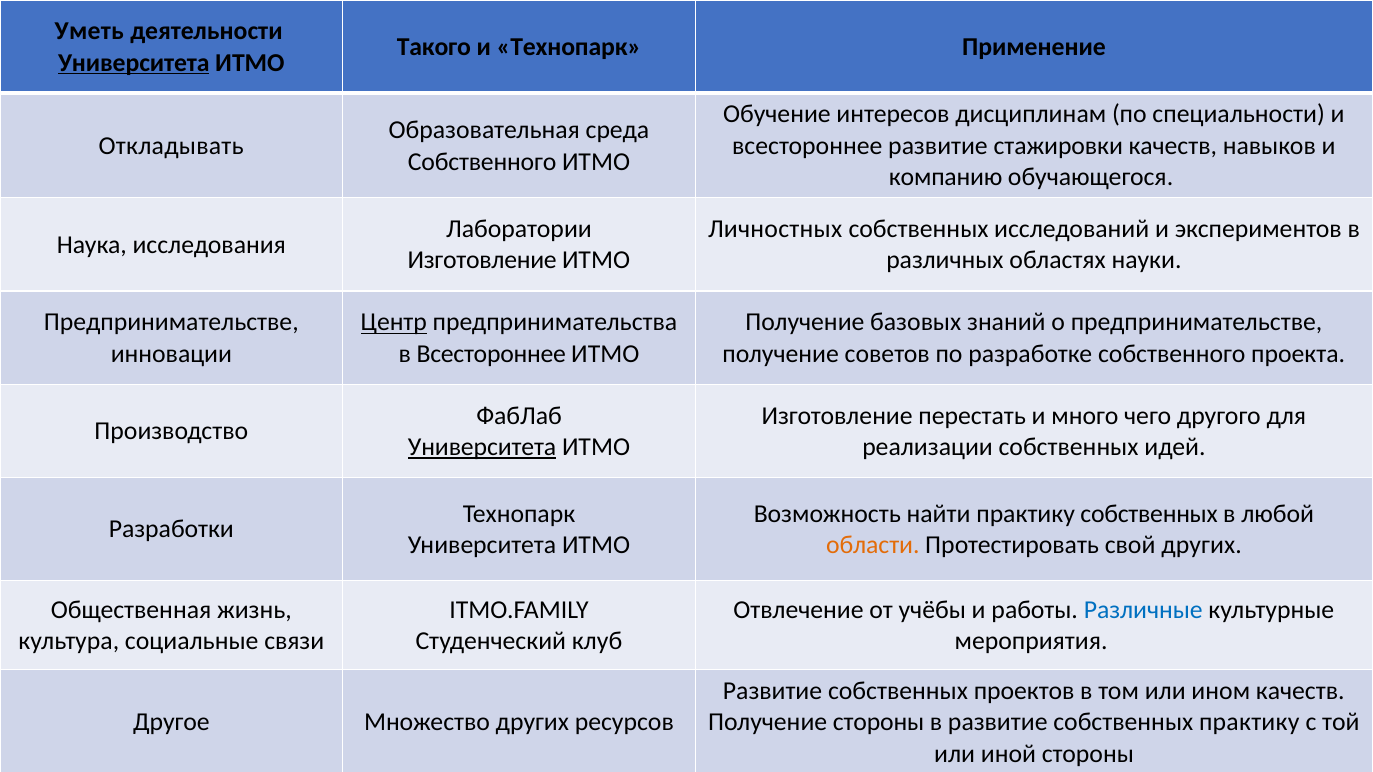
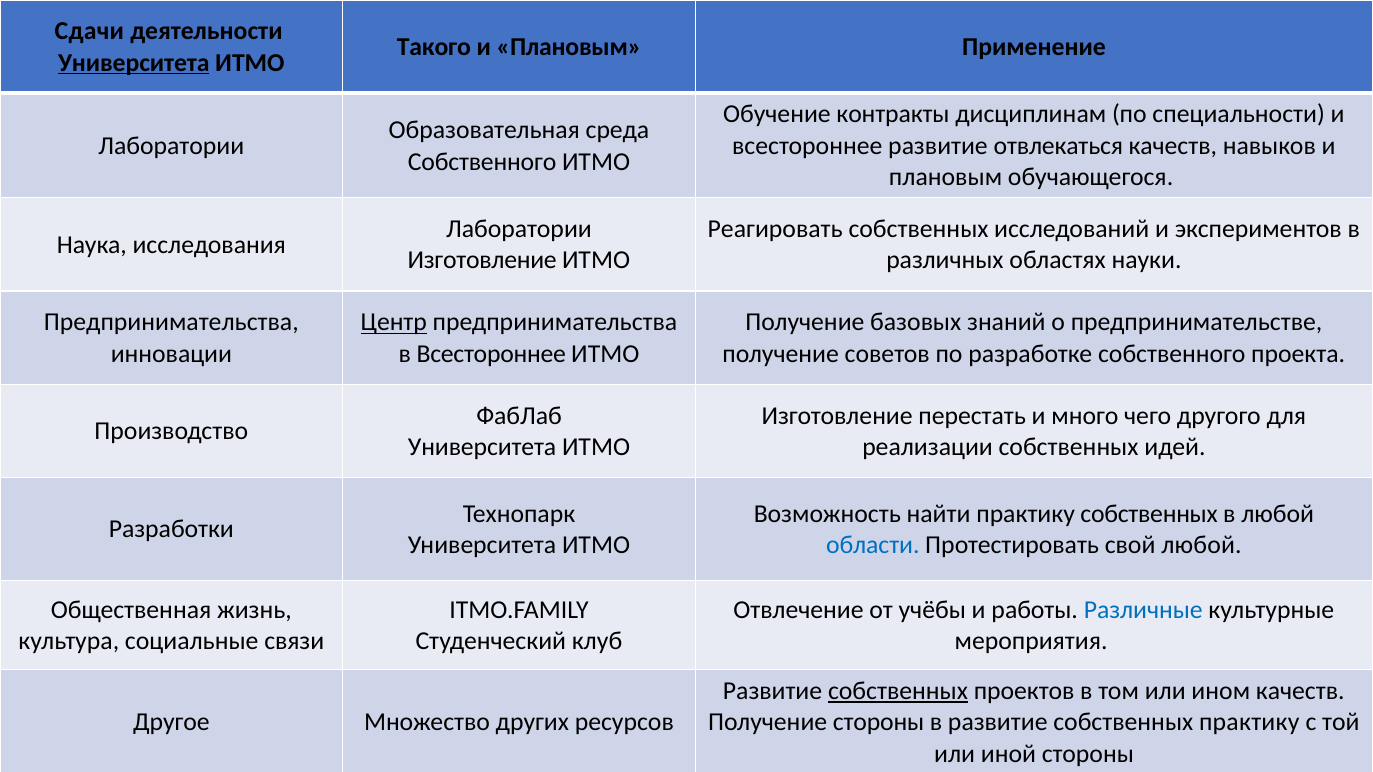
Уметь: Уметь -> Сдачи
Технопарк at (569, 47): Технопарк -> Плановым
интересов: интересов -> контракты
Откладывать at (171, 146): Откладывать -> Лаборатории
стажировки: стажировки -> отвлекаться
компанию at (946, 177): компанию -> плановым
Личностных: Личностных -> Реагировать
Предпринимательстве at (171, 322): Предпринимательстве -> Предпринимательства
Университета at (482, 447) underline: present -> none
области colour: orange -> blue
свой других: других -> любой
собственных at (898, 691) underline: none -> present
